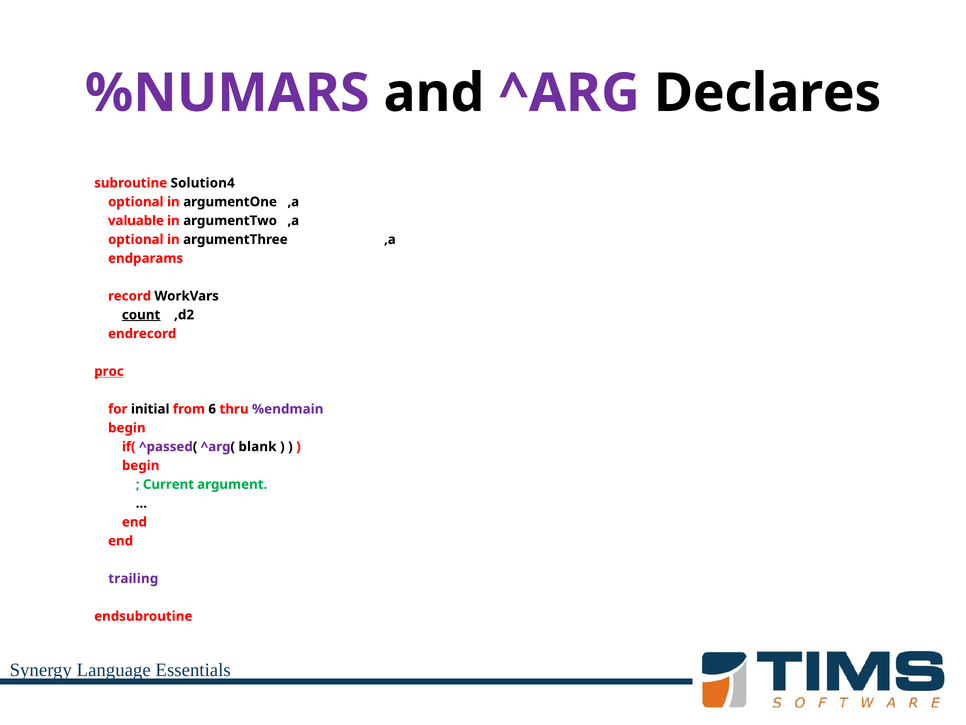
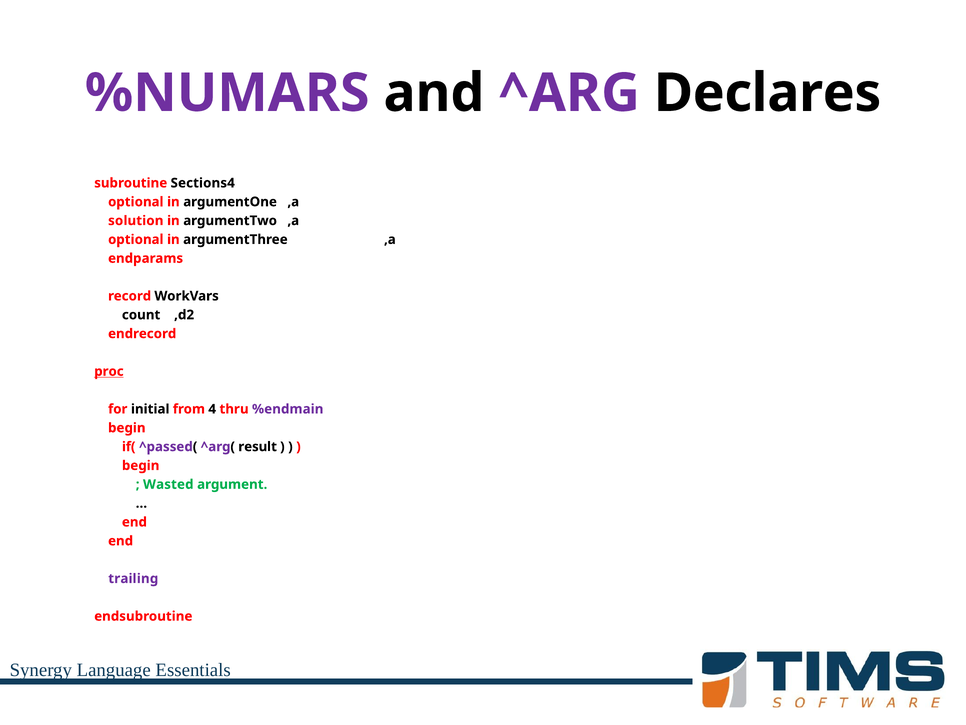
Solution4: Solution4 -> Sections4
valuable: valuable -> solution
count underline: present -> none
6: 6 -> 4
blank: blank -> result
Current: Current -> Wasted
